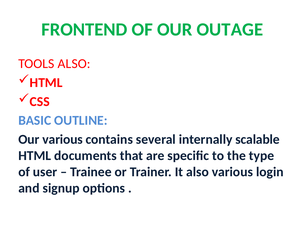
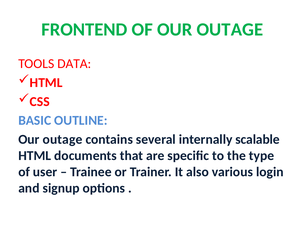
TOOLS ALSO: ALSO -> DATA
various at (63, 140): various -> outage
